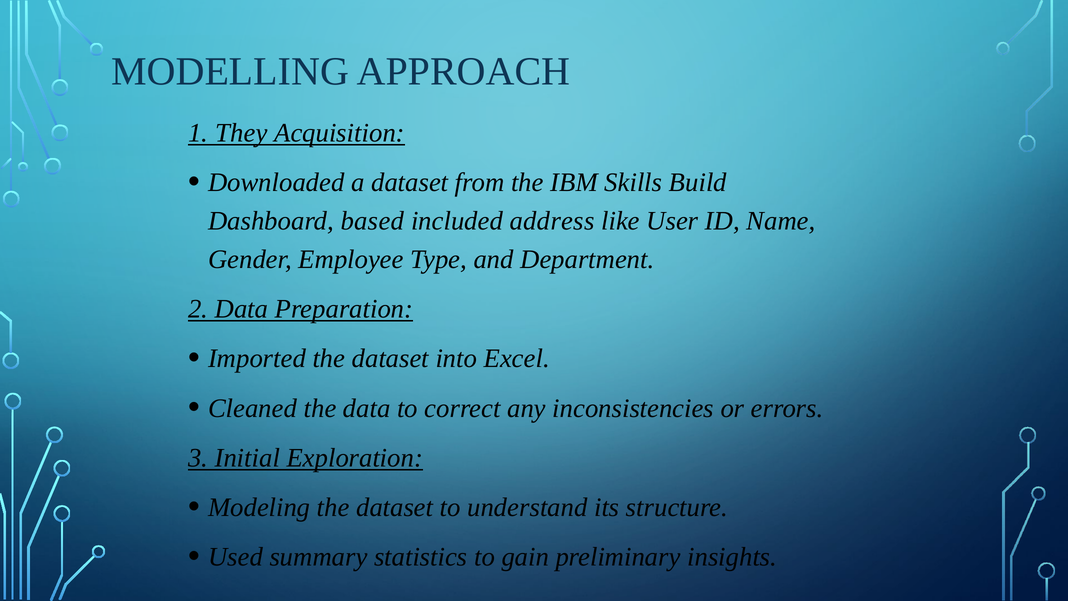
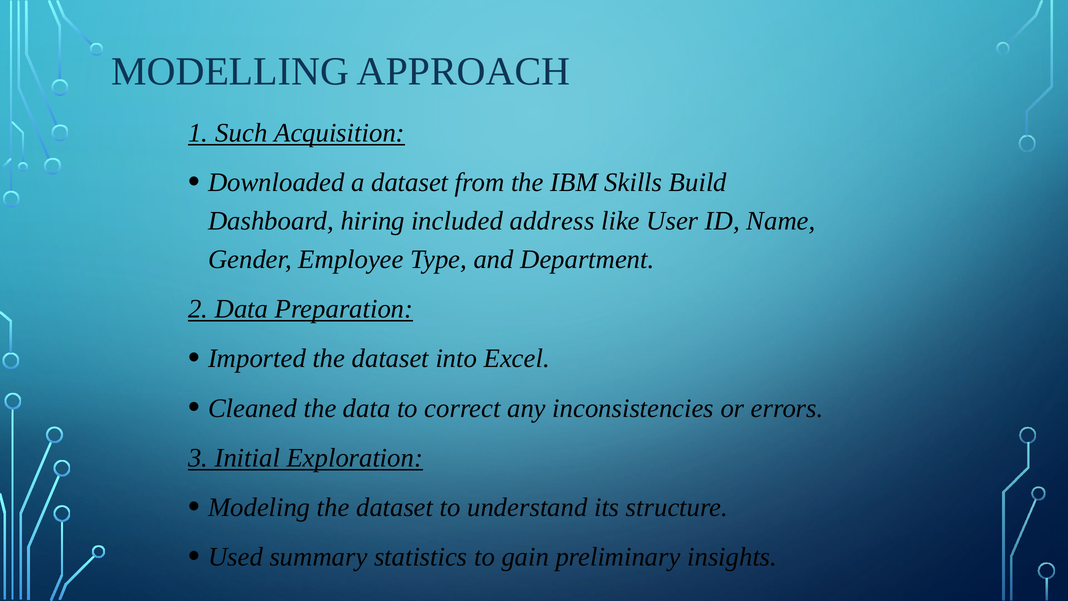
They: They -> Such
based: based -> hiring
